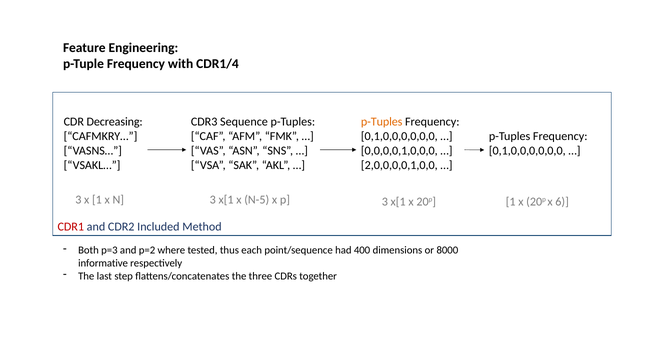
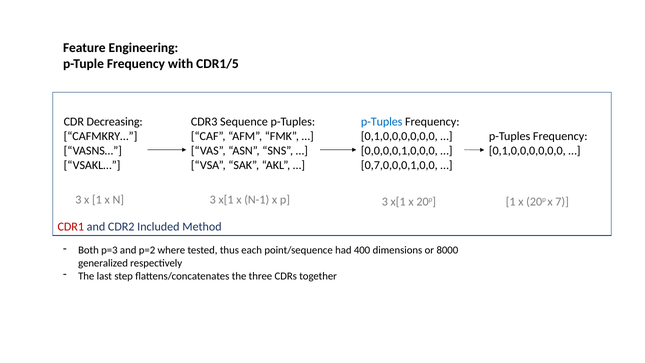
CDR1/4: CDR1/4 -> CDR1/5
p-Tuples at (382, 122) colour: orange -> blue
2,0,0,0,0,1,0,0: 2,0,0,0,0,1,0,0 -> 0,7,0,0,0,1,0,0
N-5: N-5 -> N-1
6: 6 -> 7
informative: informative -> generalized
